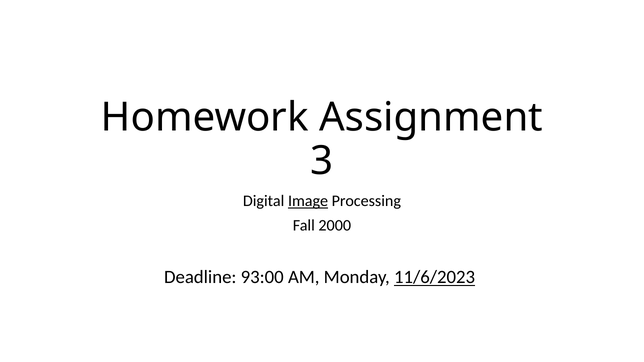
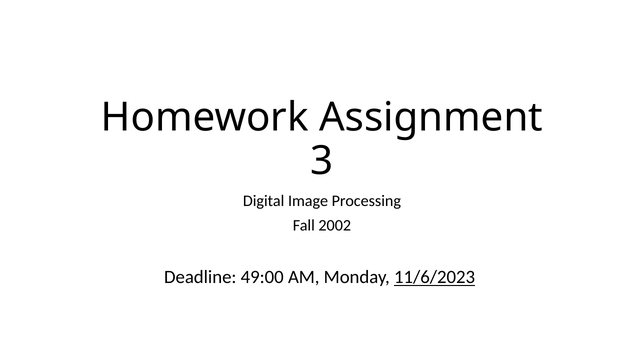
Image underline: present -> none
2000: 2000 -> 2002
93:00: 93:00 -> 49:00
